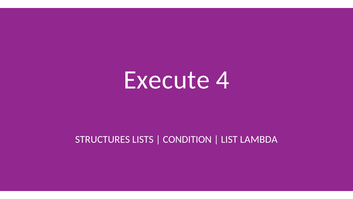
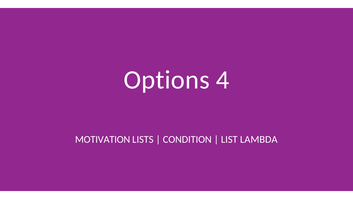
Execute: Execute -> Options
STRUCTURES: STRUCTURES -> MOTIVATION
